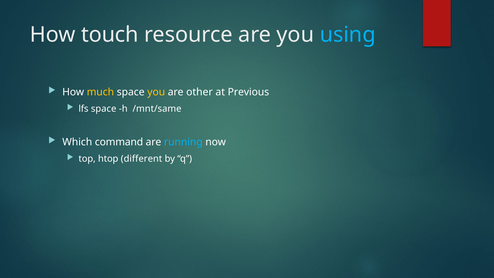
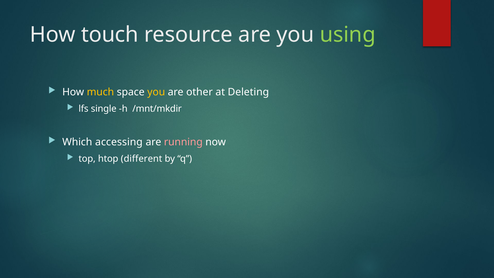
using colour: light blue -> light green
Previous: Previous -> Deleting
lfs space: space -> single
/mnt/same: /mnt/same -> /mnt/mkdir
command: command -> accessing
running colour: light blue -> pink
